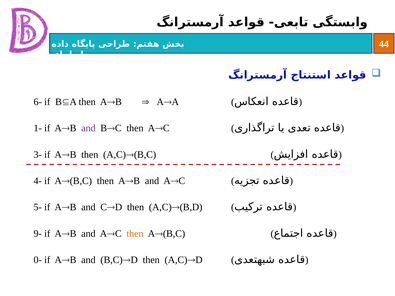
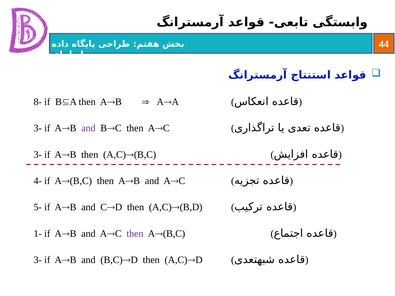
6-: 6- -> 8-
1- at (38, 128): 1- -> 3-
9-: 9- -> 1-
then at (135, 234) colour: orange -> purple
0- at (38, 260): 0- -> 3-
